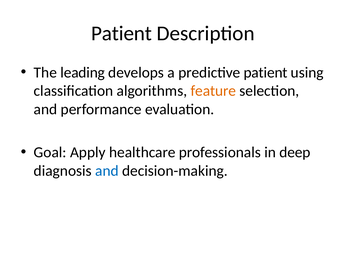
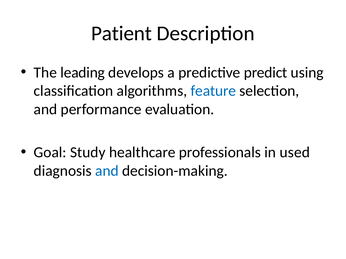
predictive patient: patient -> predict
feature colour: orange -> blue
Apply: Apply -> Study
deep: deep -> used
